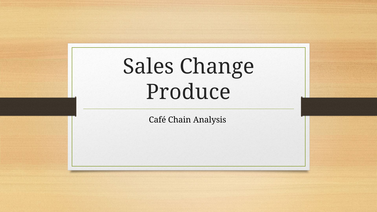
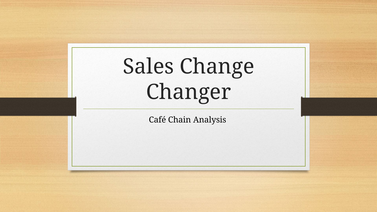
Produce: Produce -> Changer
